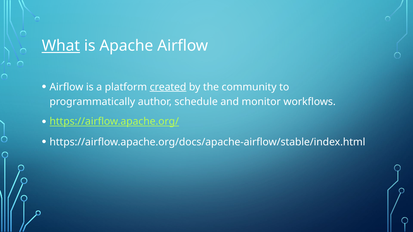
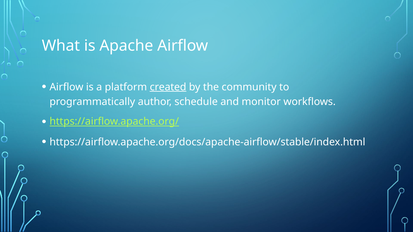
What underline: present -> none
